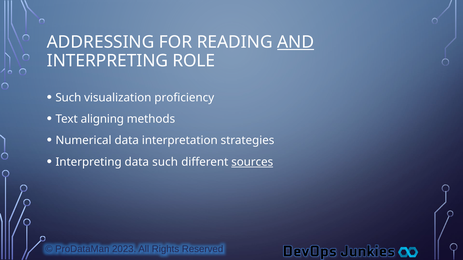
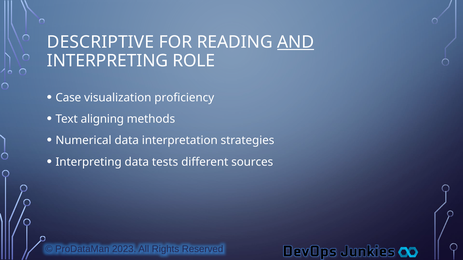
ADDRESSING: ADDRESSING -> DESCRIPTIVE
Such at (68, 98): Such -> Case
data such: such -> tests
sources underline: present -> none
